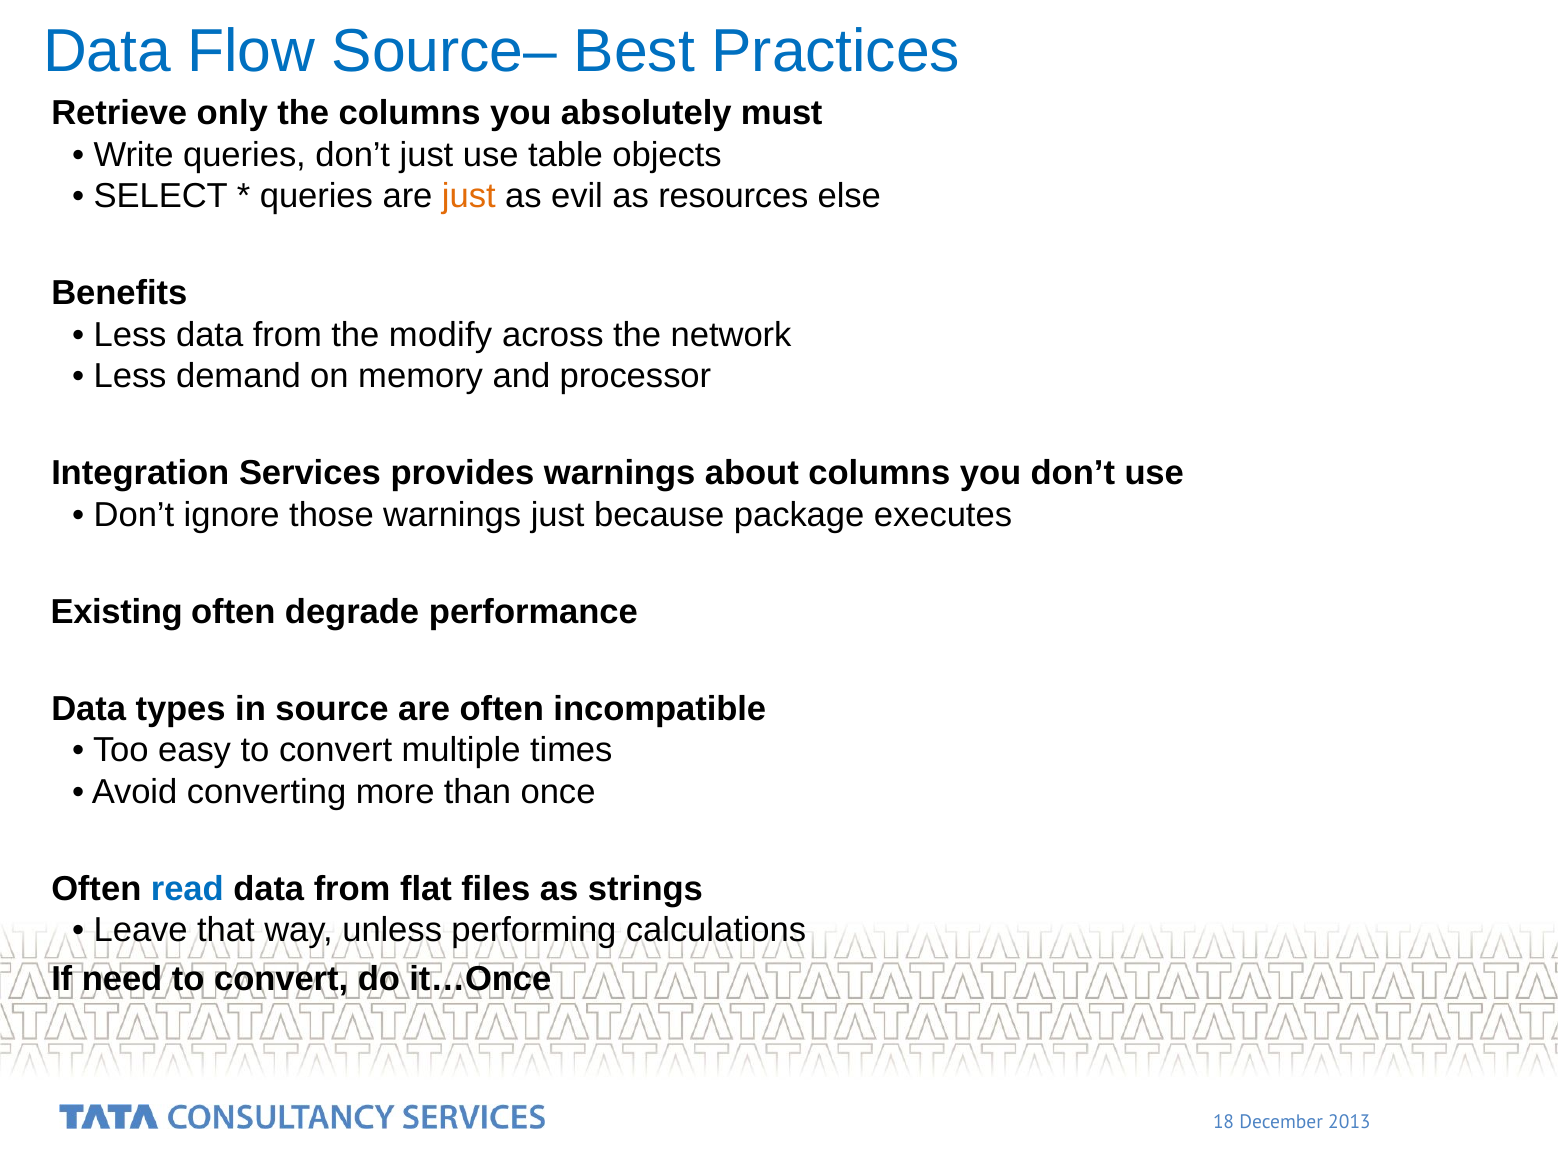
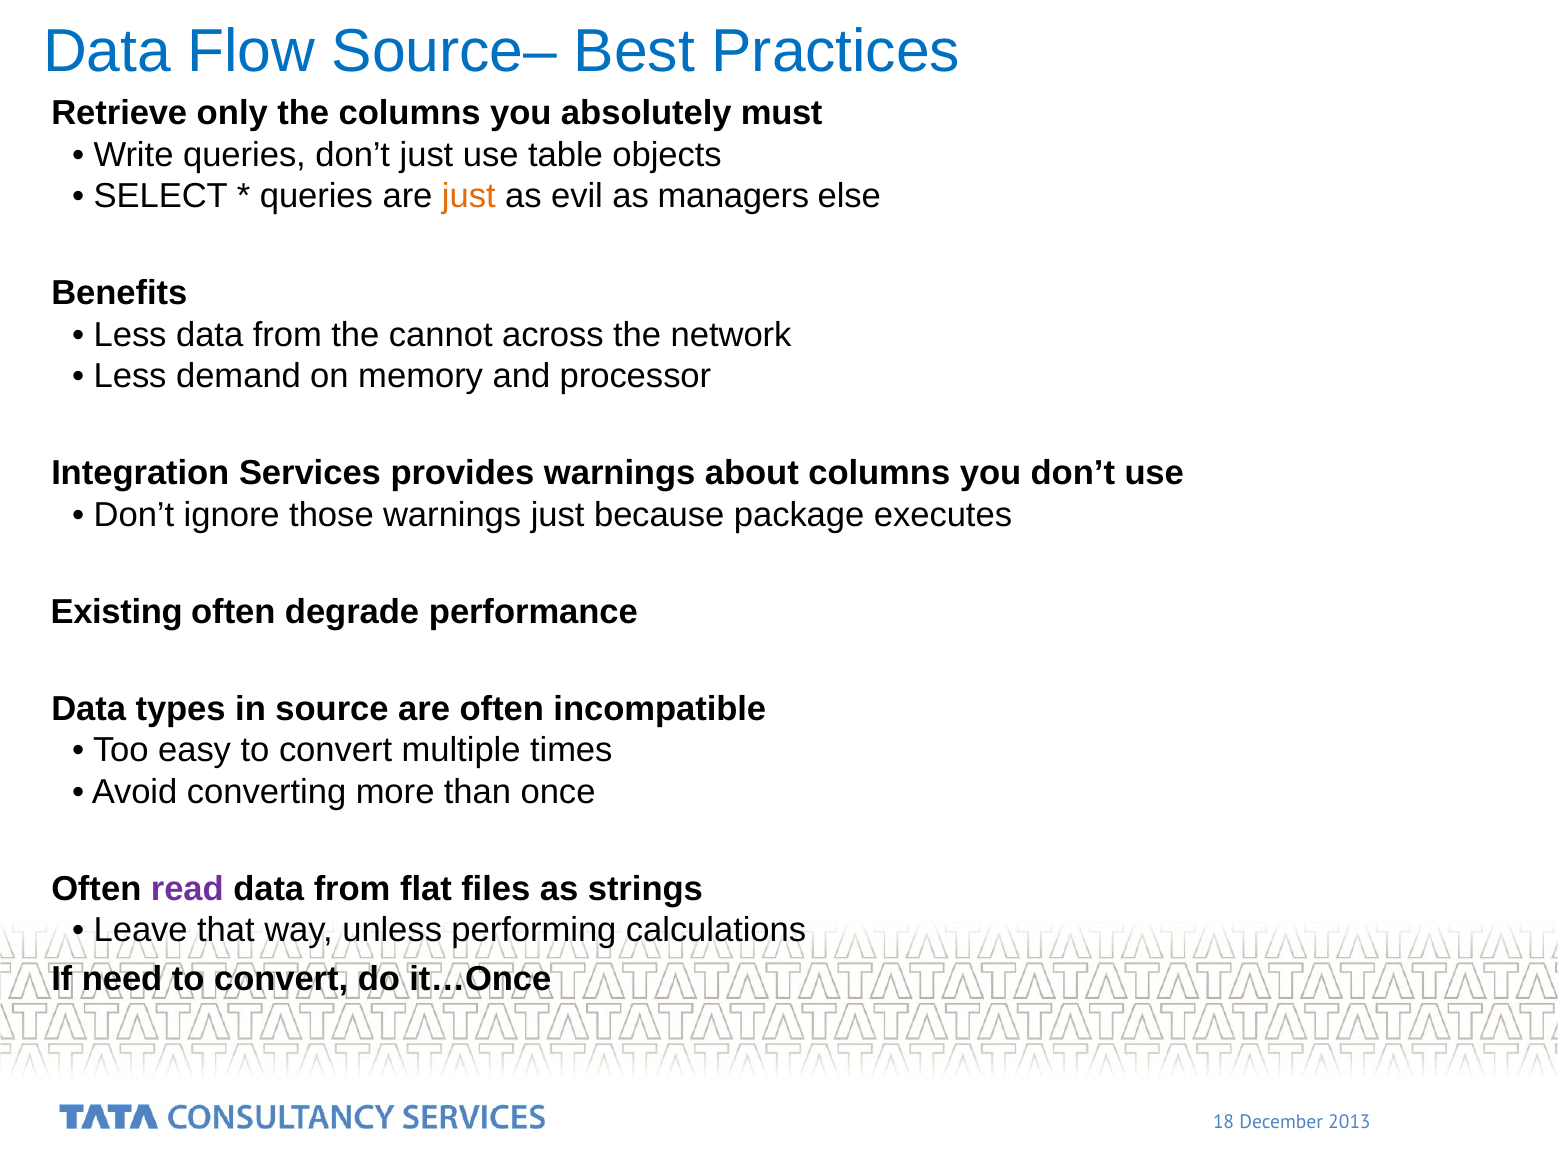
resources: resources -> managers
modify: modify -> cannot
read colour: blue -> purple
